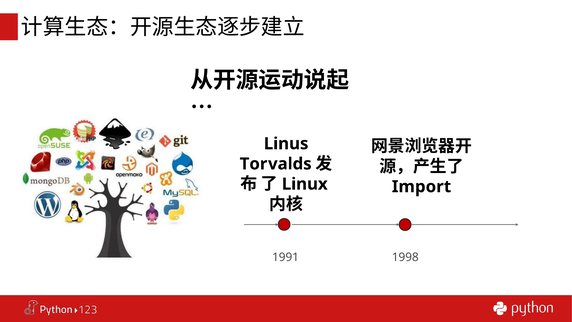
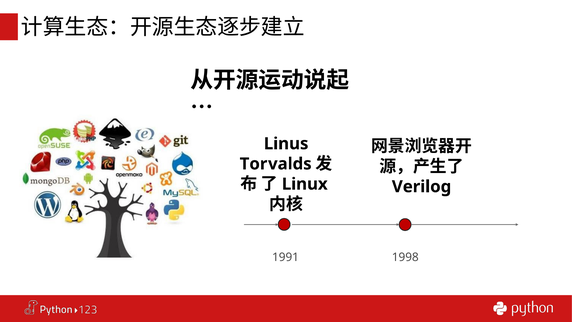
Import: Import -> Verilog
